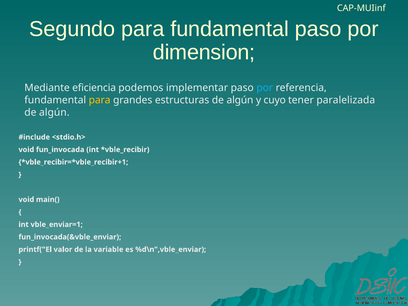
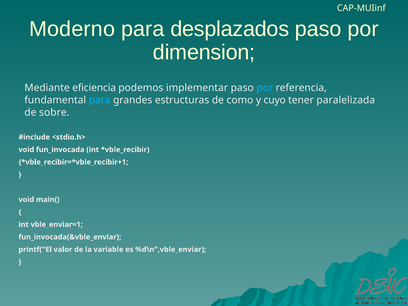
Segundo: Segundo -> Moderno
para fundamental: fundamental -> desplazados
para at (100, 100) colour: yellow -> light blue
estructuras de algún: algún -> como
algún at (54, 112): algún -> sobre
